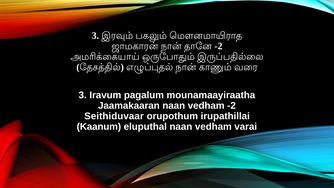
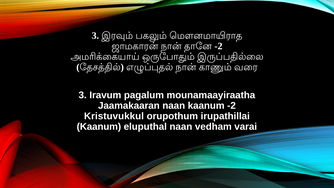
Jaamakaaran naan vedham: vedham -> kaanum
Seithiduvaar: Seithiduvaar -> Kristuvukkul
